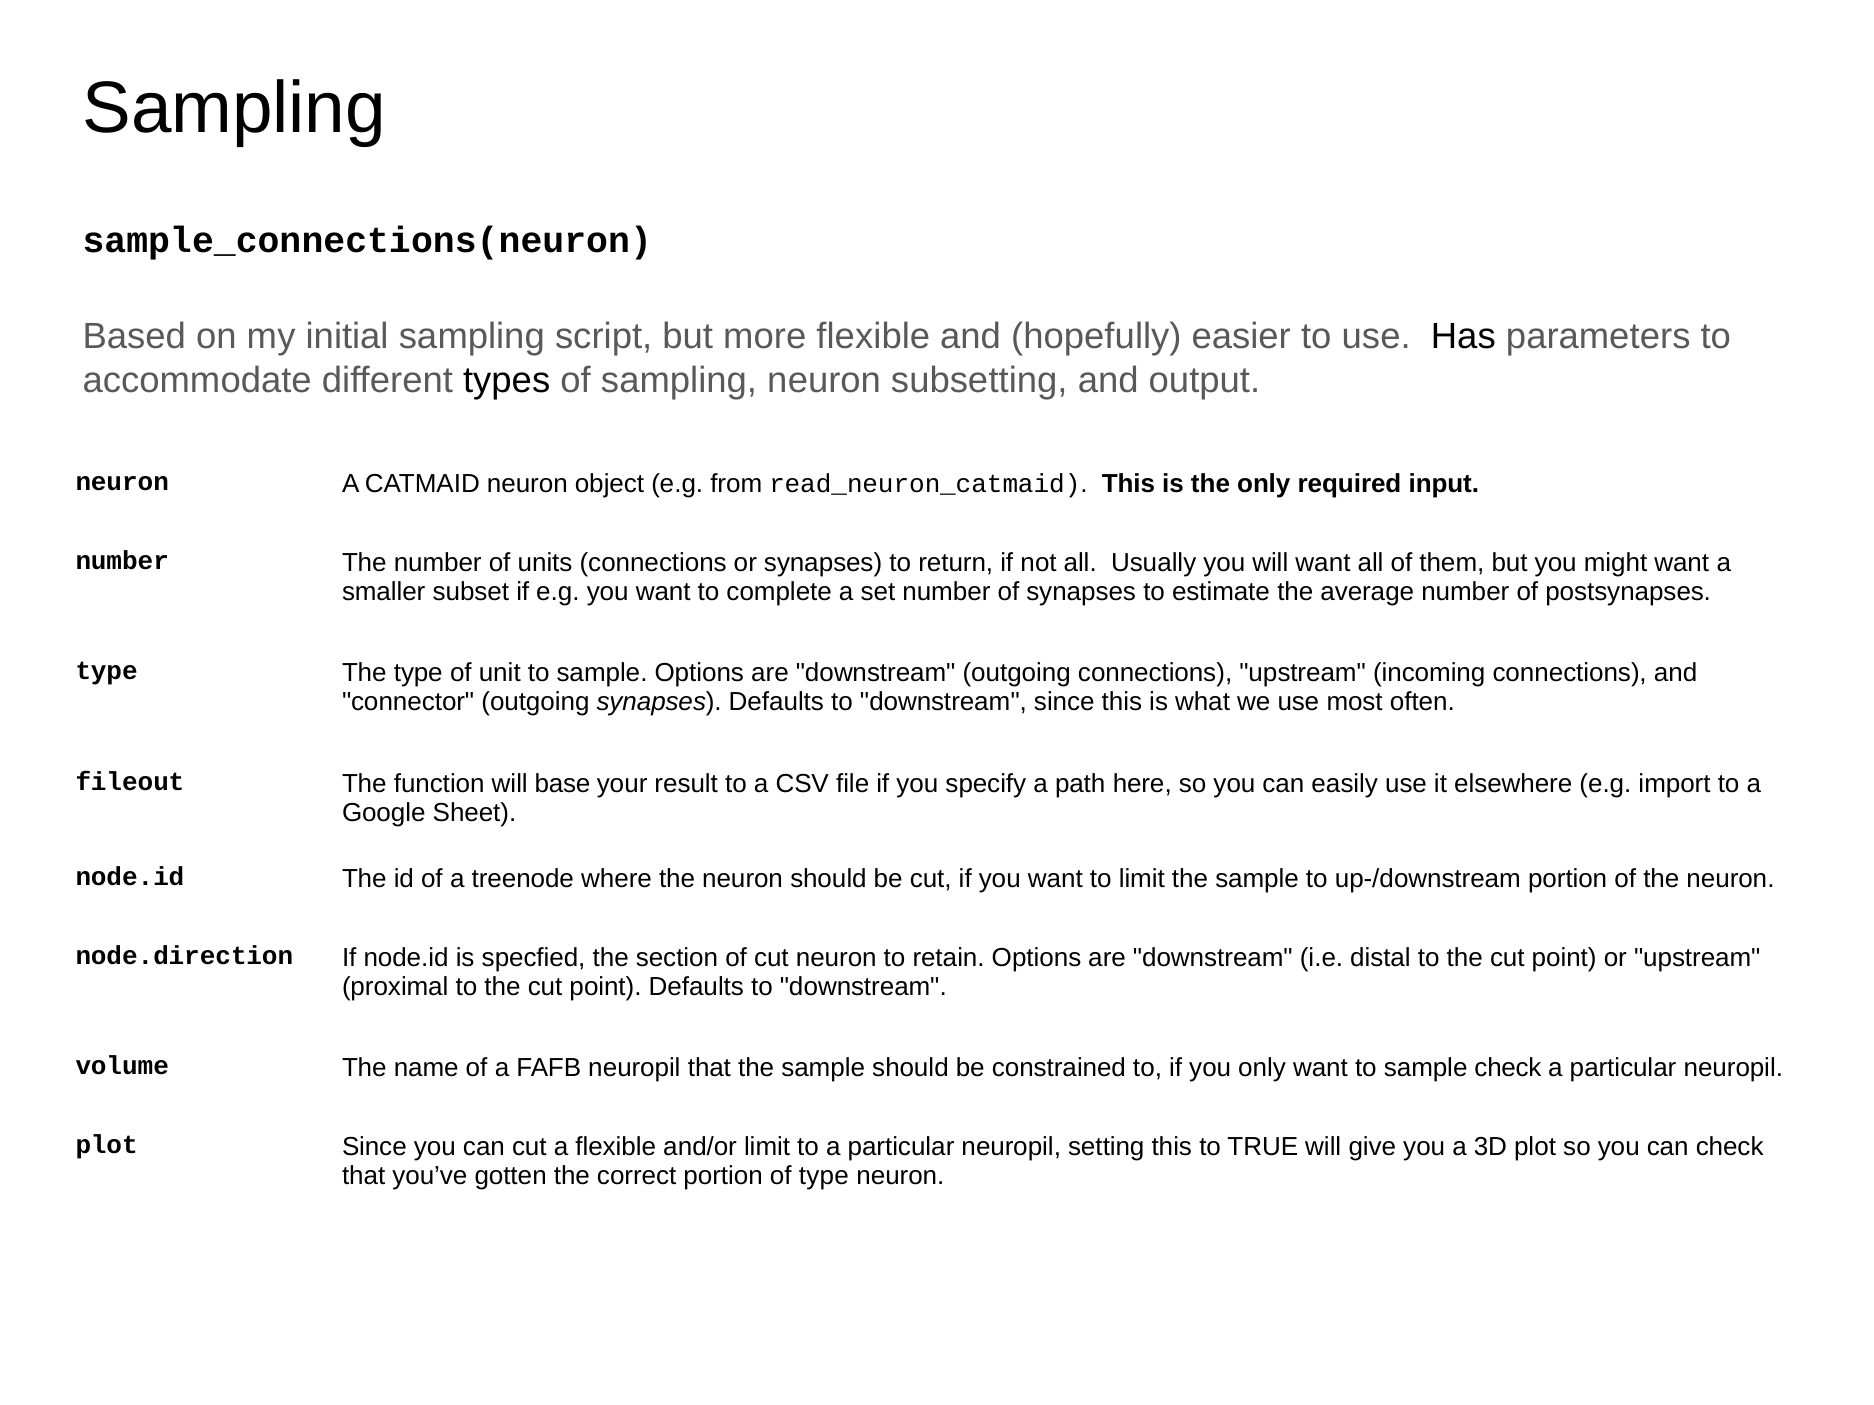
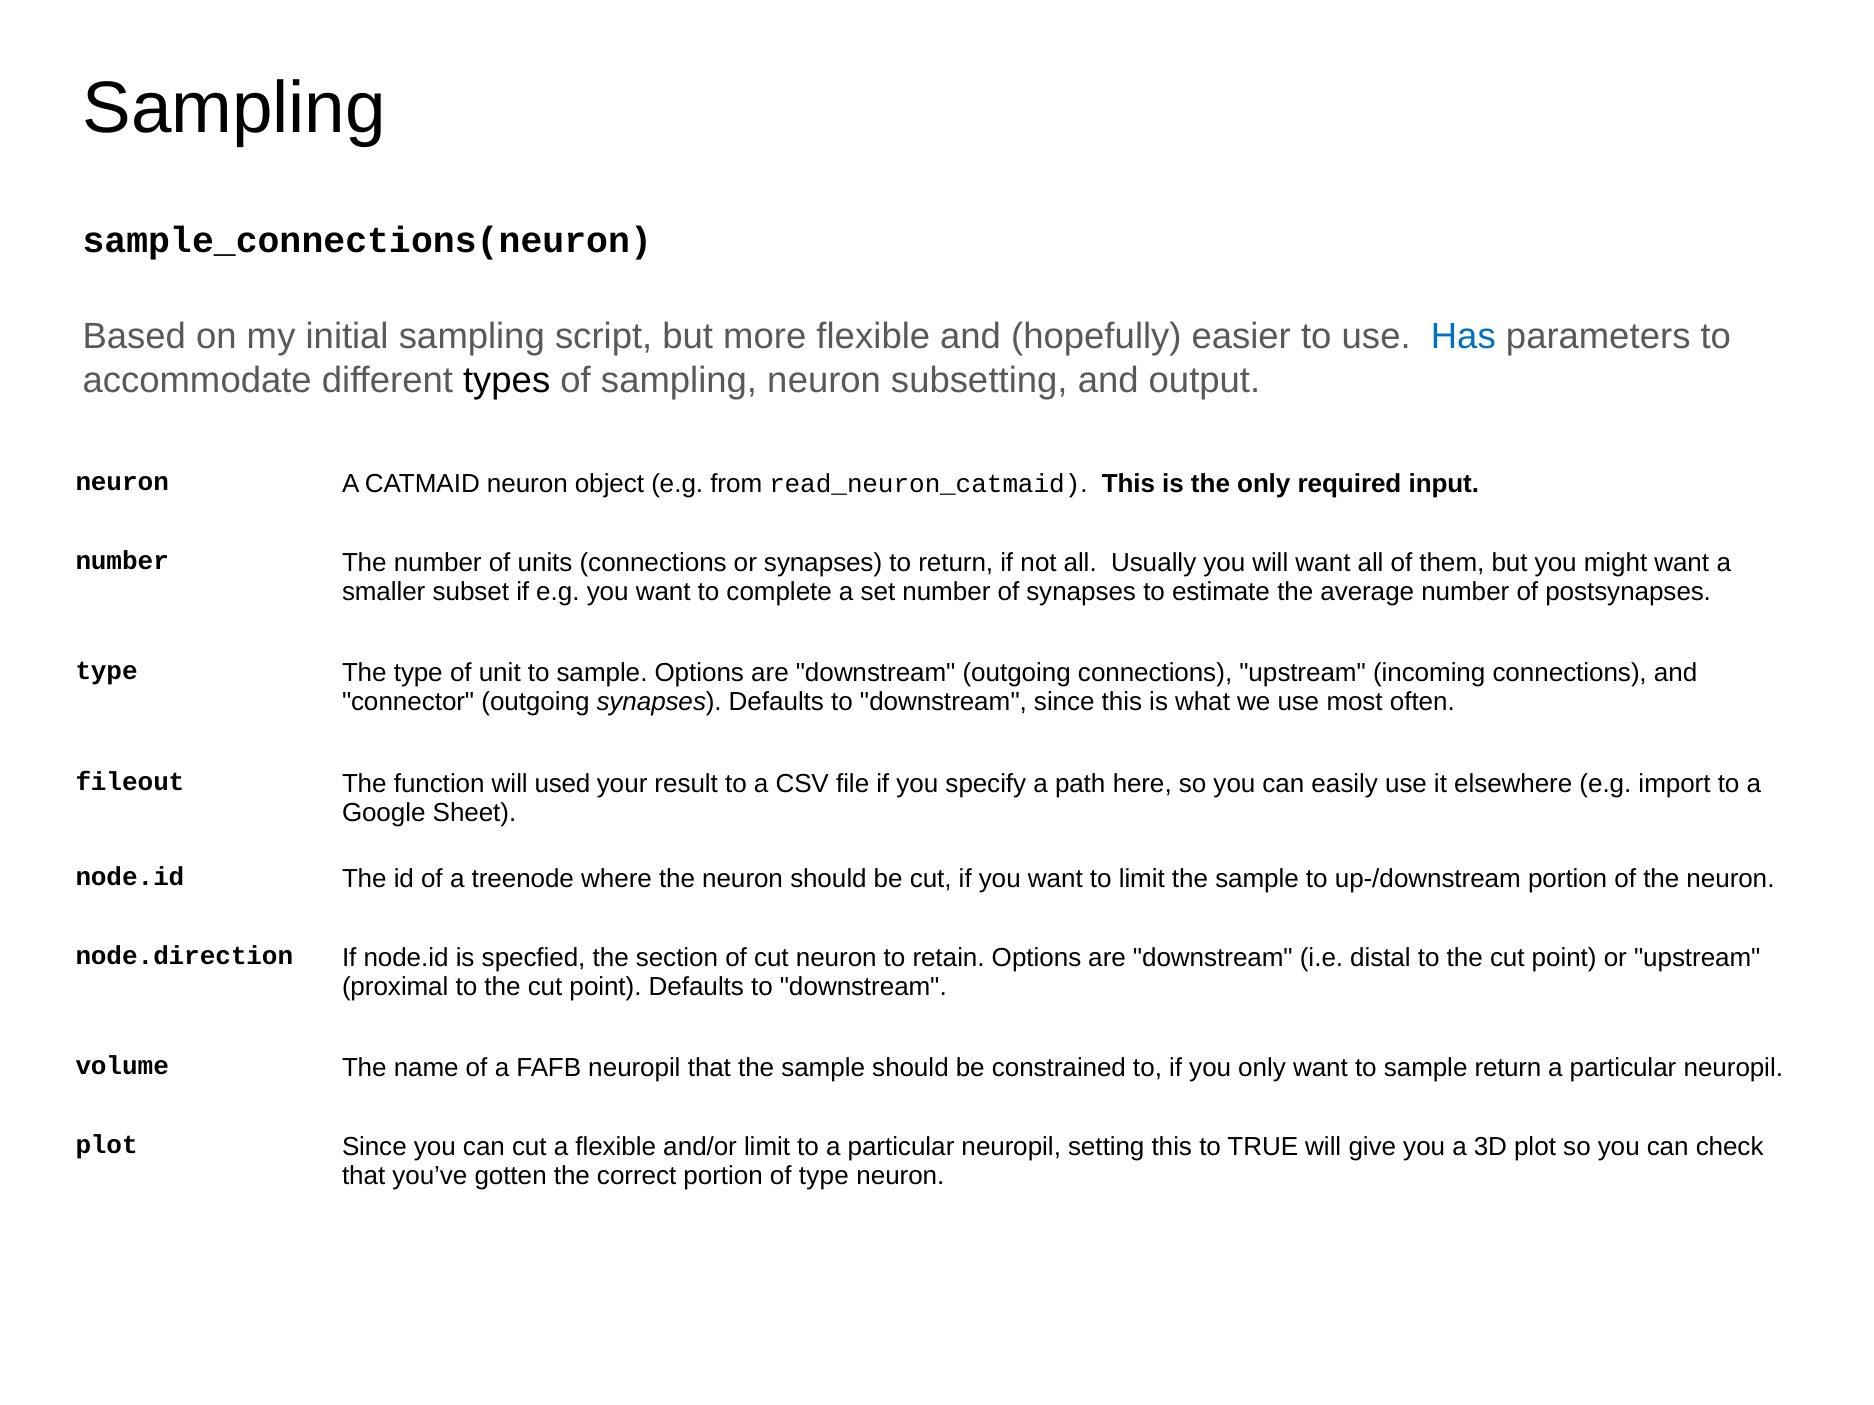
Has colour: black -> blue
base: base -> used
sample check: check -> return
